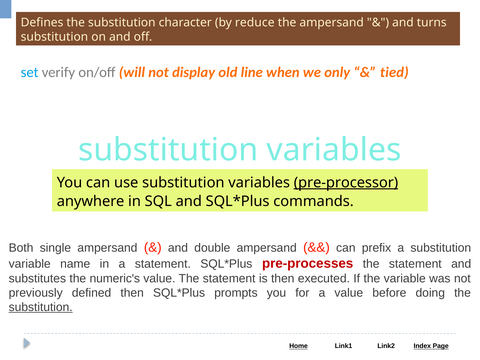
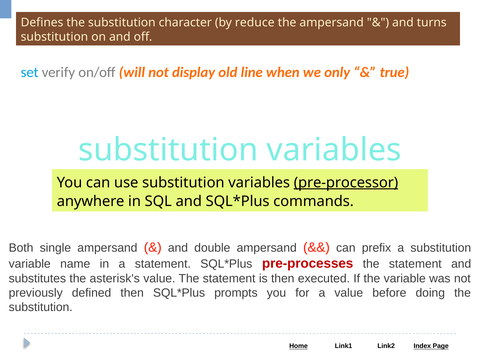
tied: tied -> true
numeric's: numeric's -> asterisk's
substitution at (41, 307) underline: present -> none
